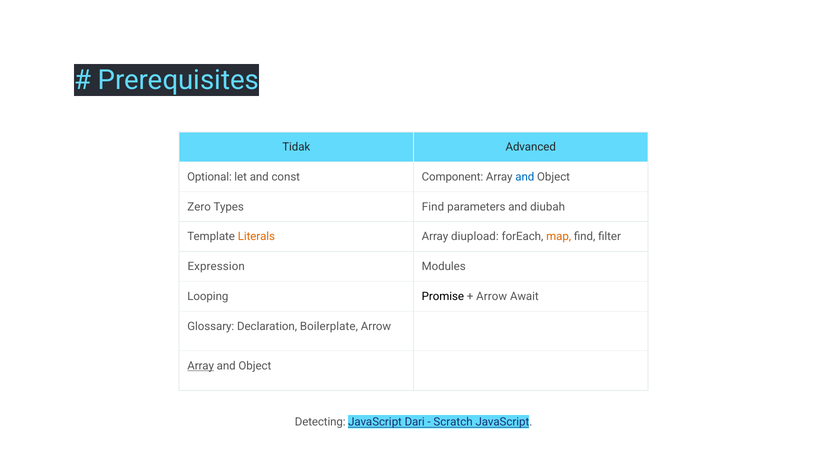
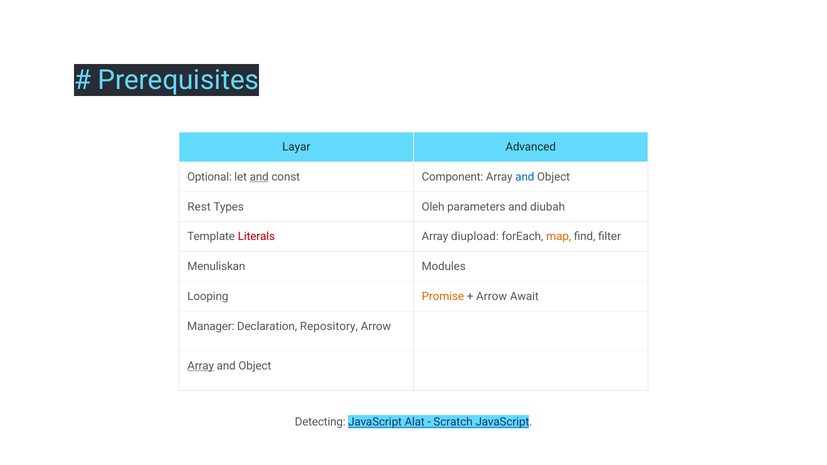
Tidak: Tidak -> Layar
and at (259, 177) underline: none -> present
Zero: Zero -> Rest
Types Find: Find -> Oleh
Literals colour: orange -> red
Expression: Expression -> Menuliskan
Promise colour: black -> orange
Glossary: Glossary -> Manager
Boilerplate: Boilerplate -> Repository
Dari: Dari -> Alat
